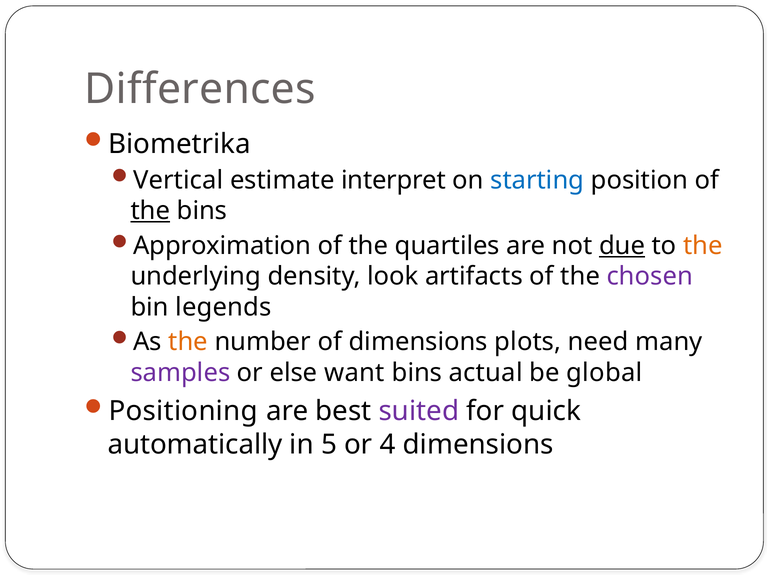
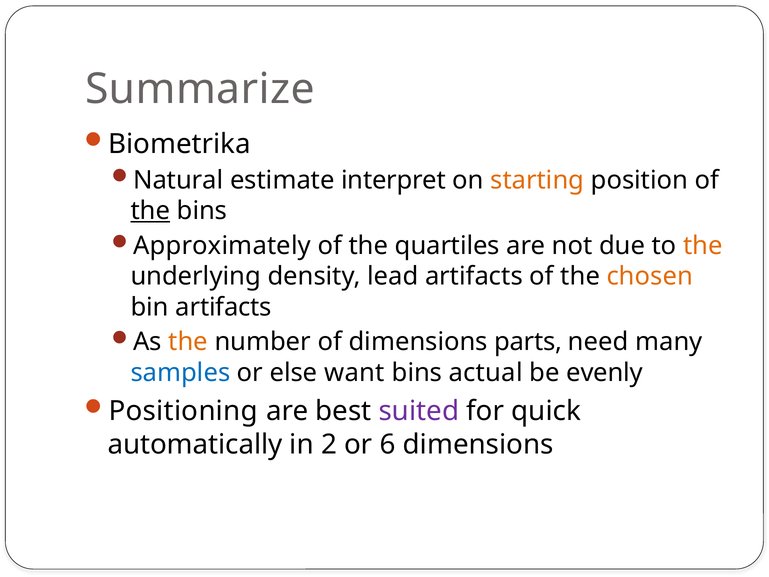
Differences: Differences -> Summarize
Vertical: Vertical -> Natural
starting colour: blue -> orange
Approximation: Approximation -> Approximately
due underline: present -> none
look: look -> lead
chosen colour: purple -> orange
bin legends: legends -> artifacts
plots: plots -> parts
samples colour: purple -> blue
global: global -> evenly
5: 5 -> 2
4: 4 -> 6
